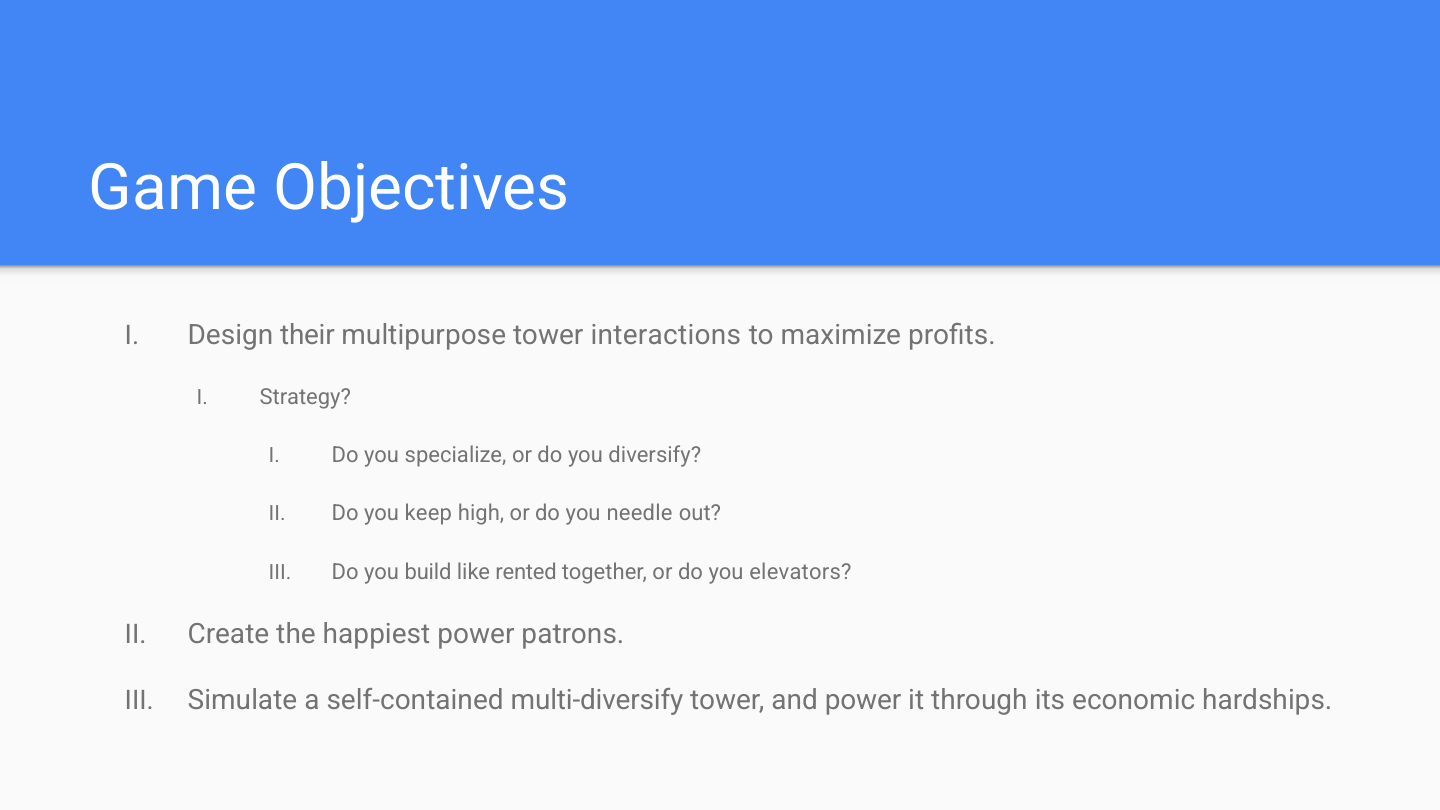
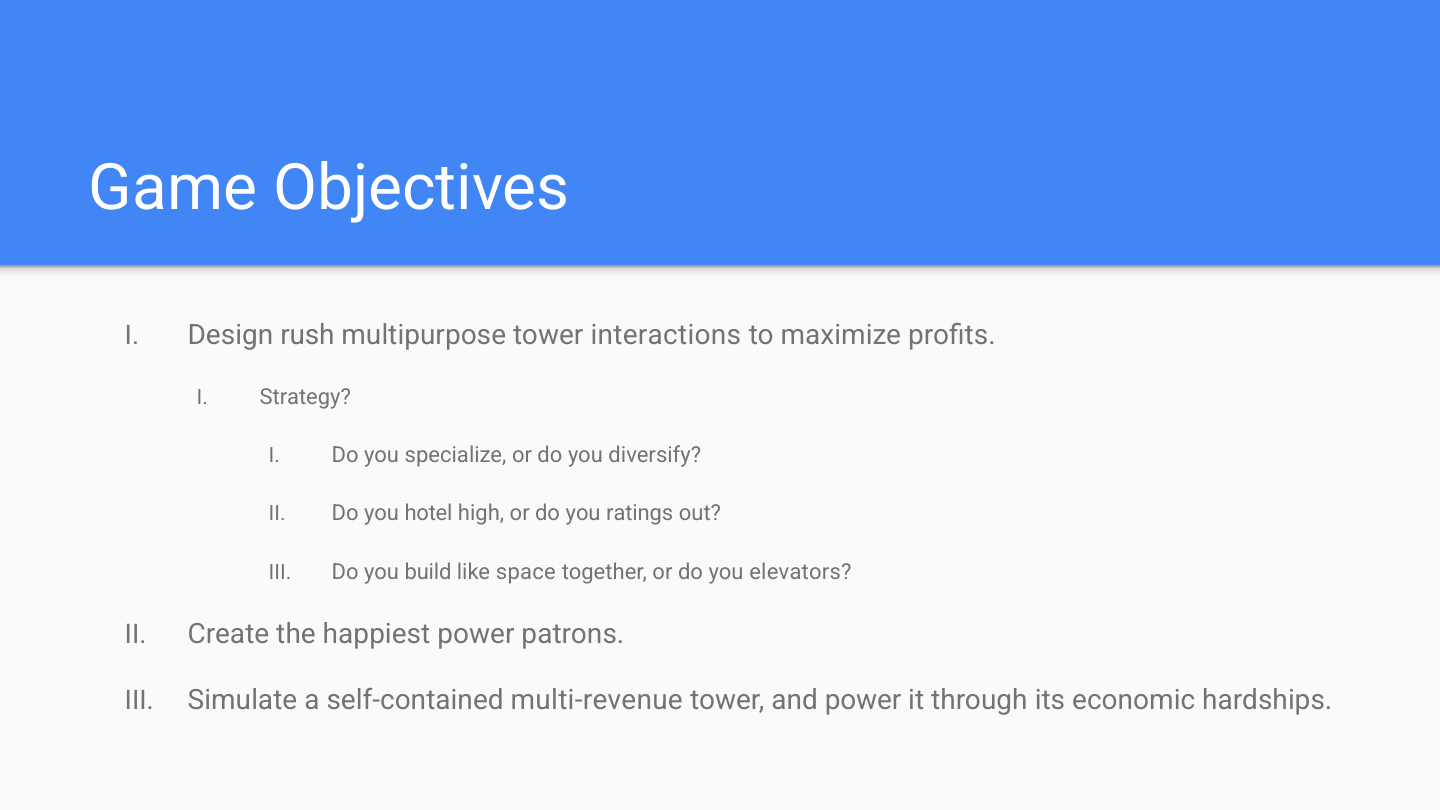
their: their -> rush
keep: keep -> hotel
needle: needle -> ratings
rented: rented -> space
multi-diversify: multi-diversify -> multi-revenue
